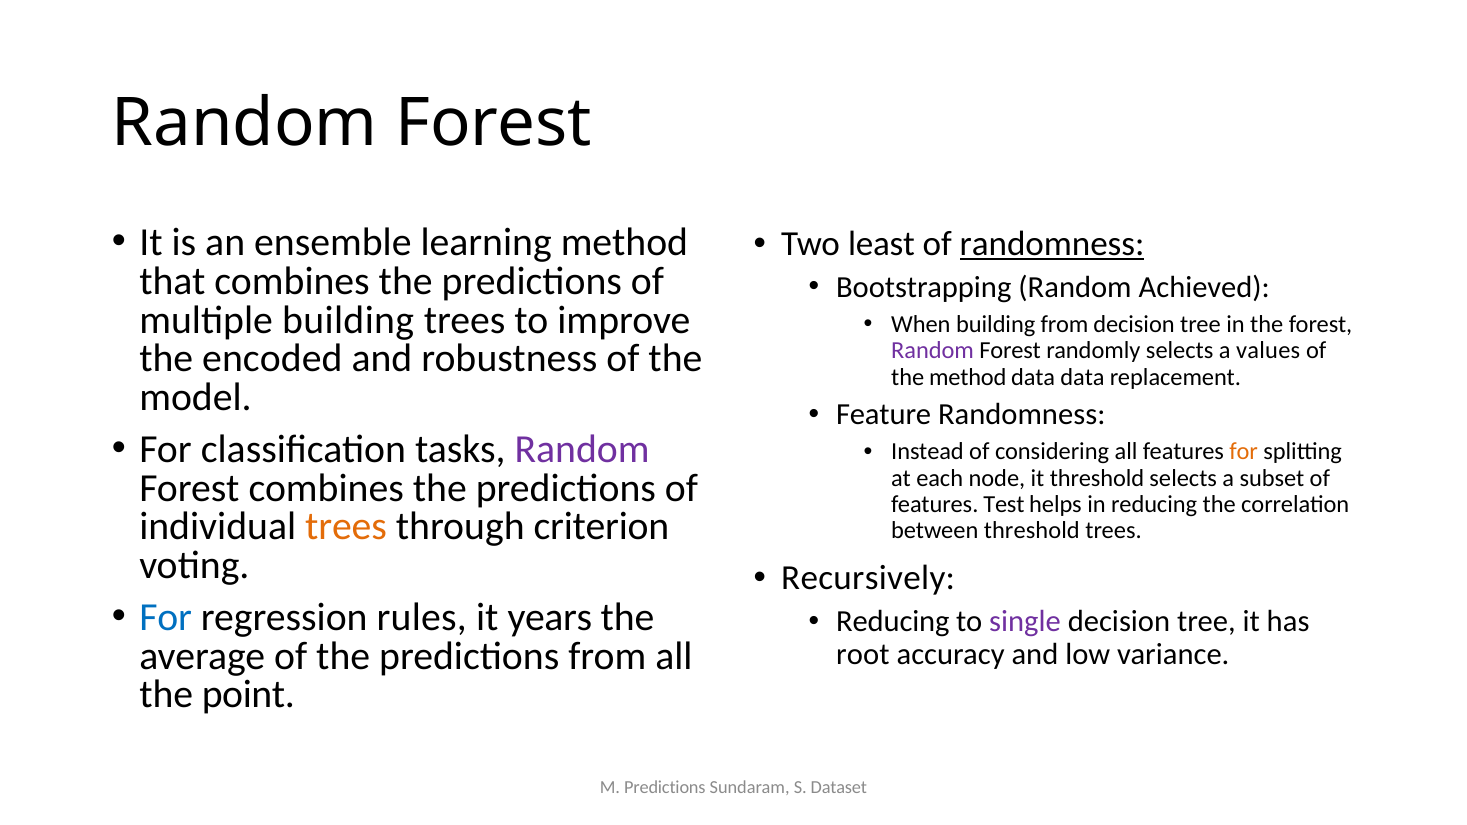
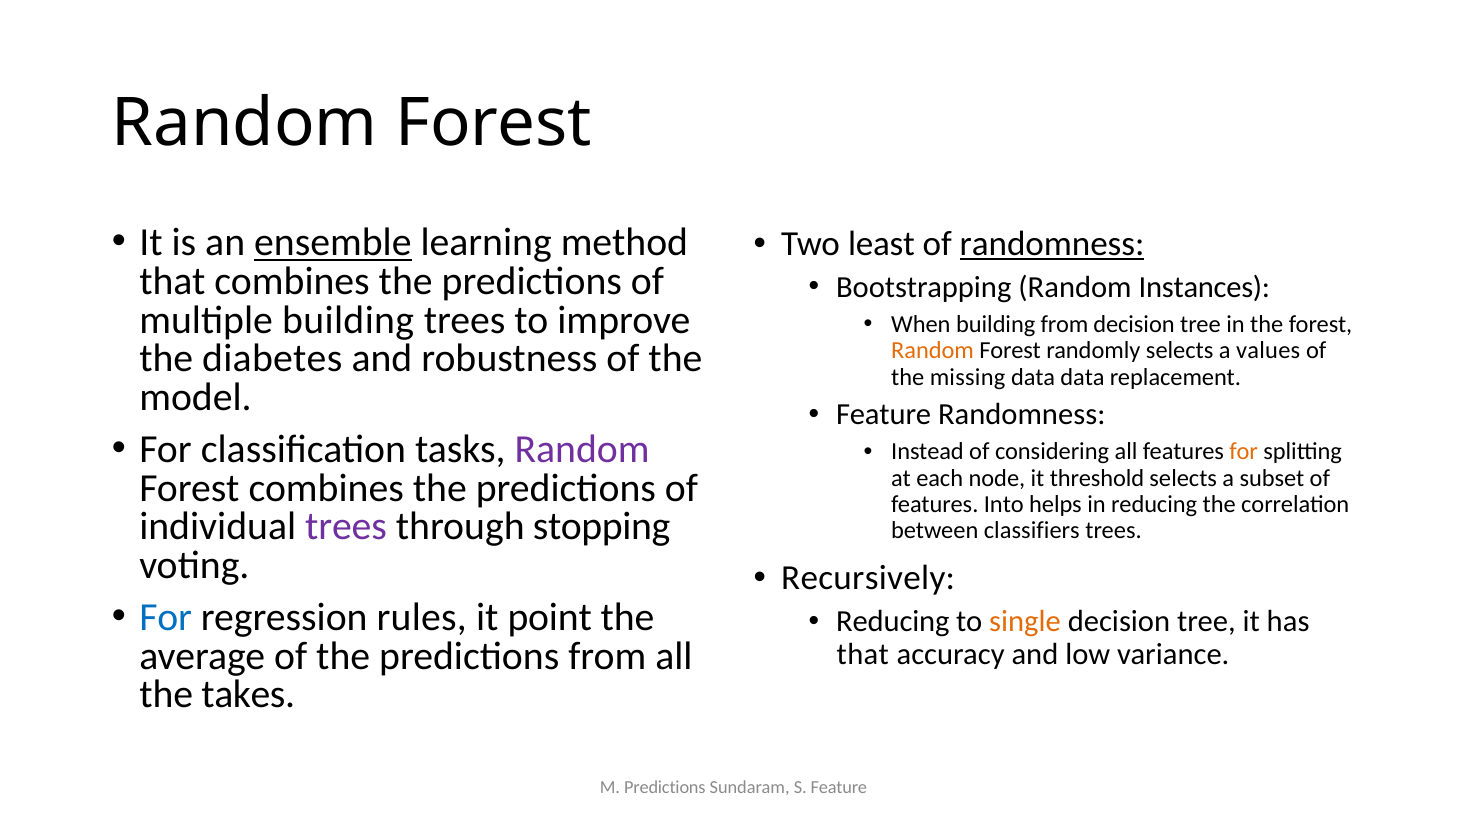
ensemble underline: none -> present
Achieved: Achieved -> Instances
Random at (933, 351) colour: purple -> orange
encoded: encoded -> diabetes
the method: method -> missing
Test: Test -> Into
trees at (346, 527) colour: orange -> purple
criterion: criterion -> stopping
between threshold: threshold -> classifiers
years: years -> point
single colour: purple -> orange
root at (863, 654): root -> that
point: point -> takes
S Dataset: Dataset -> Feature
